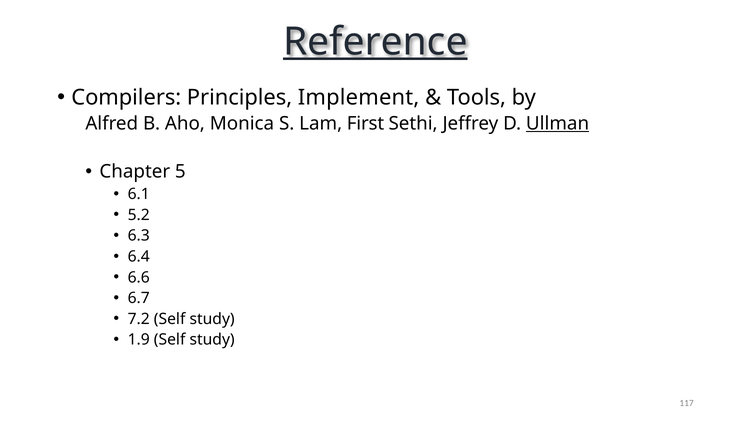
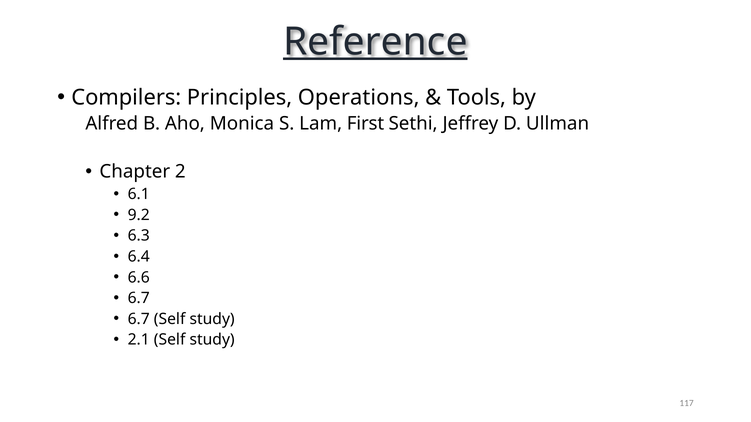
Implement: Implement -> Operations
Ullman underline: present -> none
5: 5 -> 2
5.2: 5.2 -> 9.2
7.2 at (139, 319): 7.2 -> 6.7
1.9: 1.9 -> 2.1
